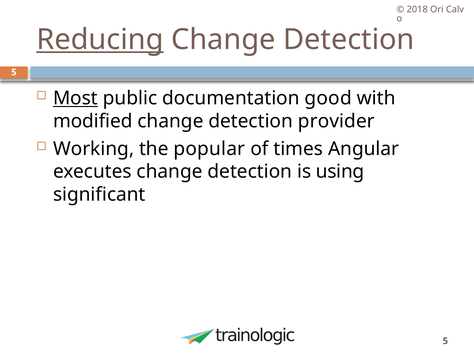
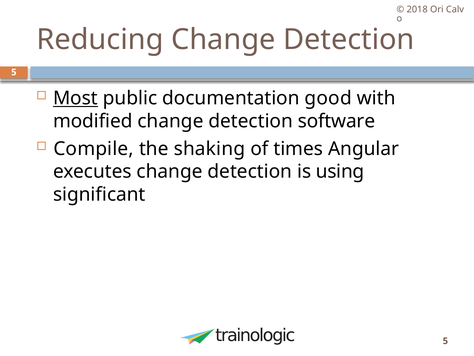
Reducing underline: present -> none
provider: provider -> software
Working: Working -> Compile
popular: popular -> shaking
